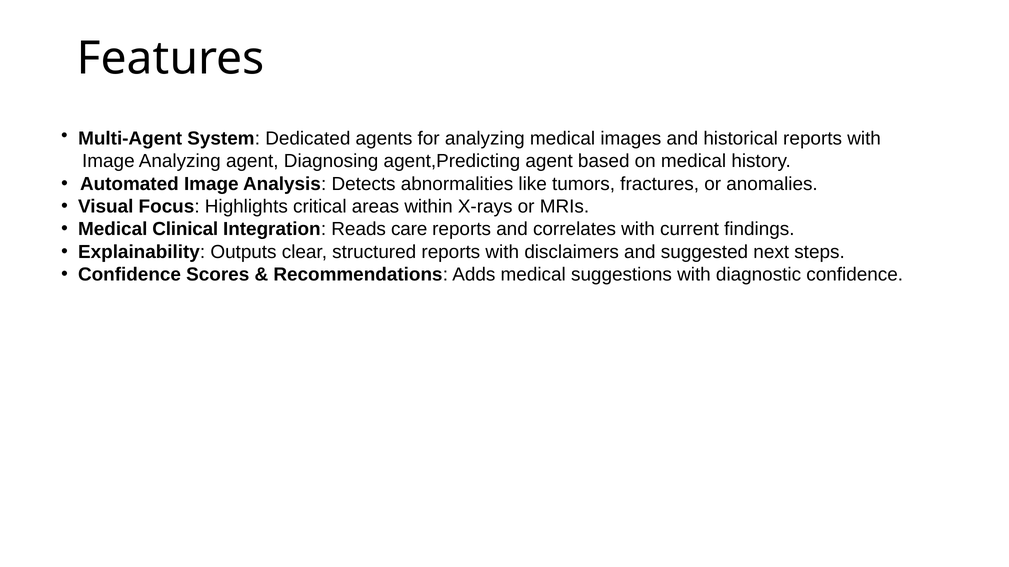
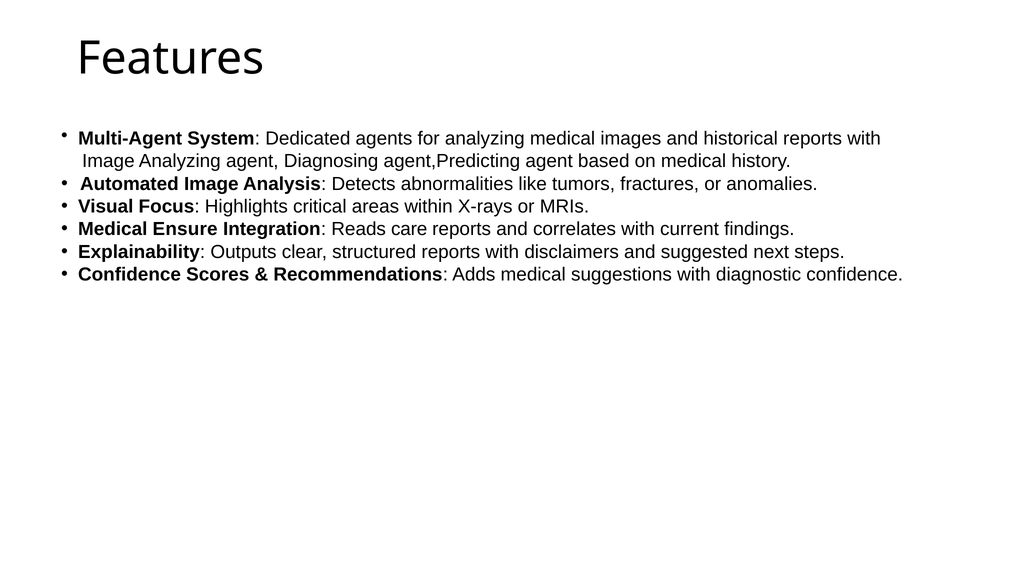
Clinical: Clinical -> Ensure
